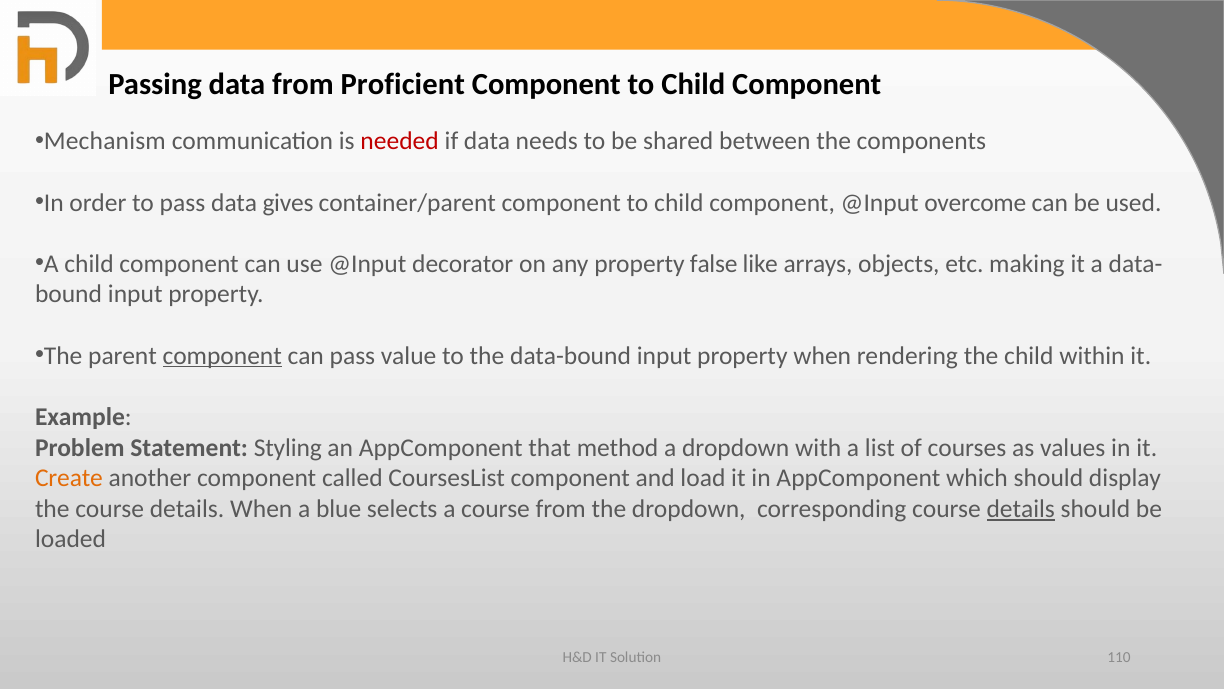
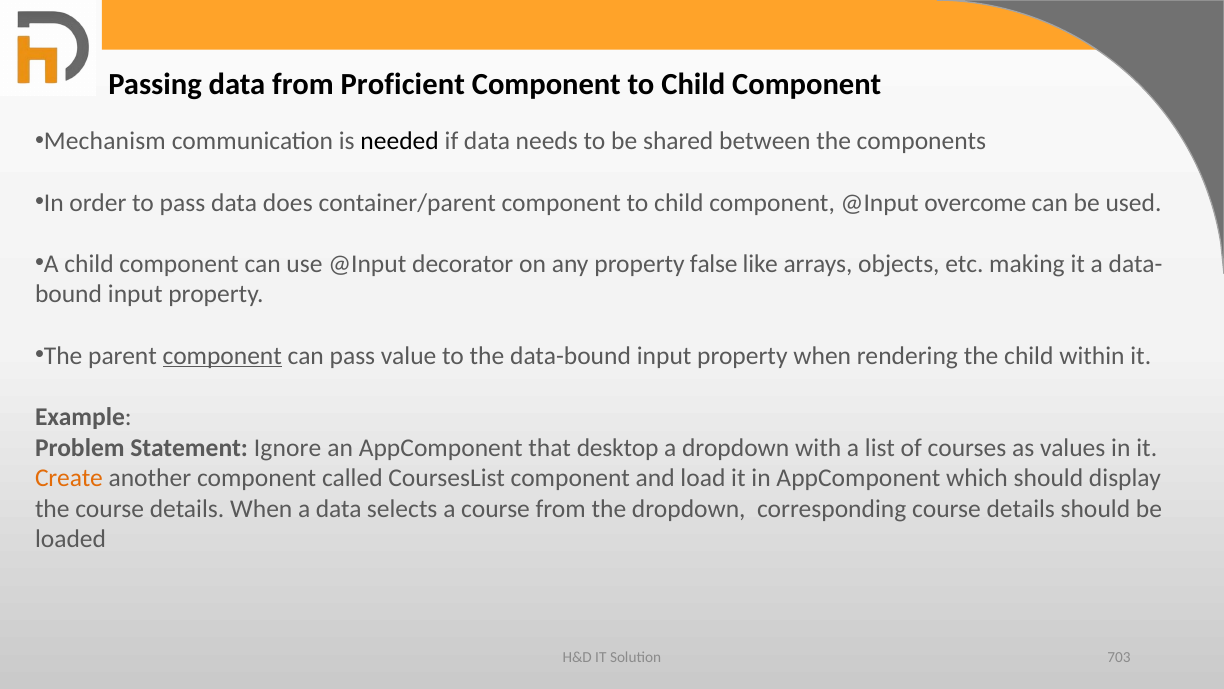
needed colour: red -> black
gives: gives -> does
Styling: Styling -> Ignore
method: method -> desktop
a blue: blue -> data
details at (1021, 509) underline: present -> none
110: 110 -> 703
